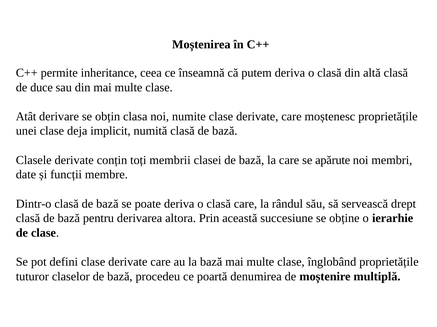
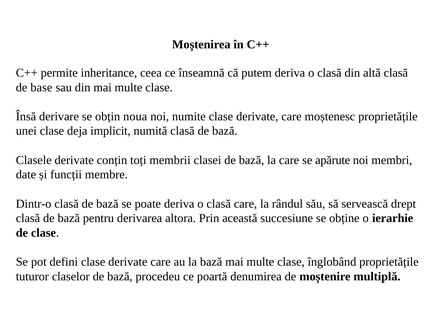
duce: duce -> base
Atât: Atât -> Însă
clasa: clasa -> noua
